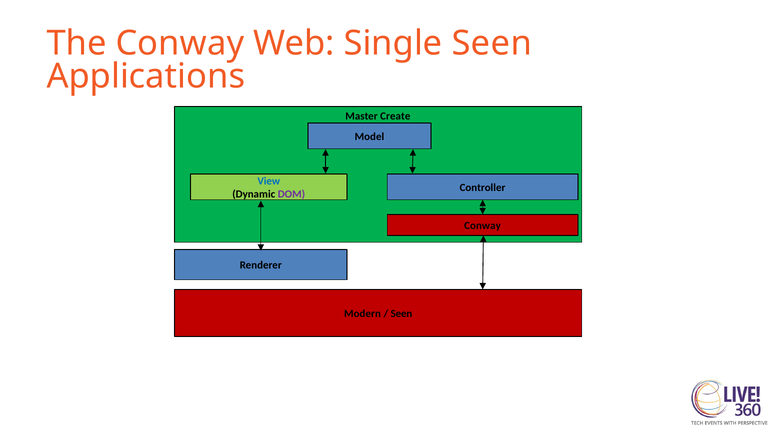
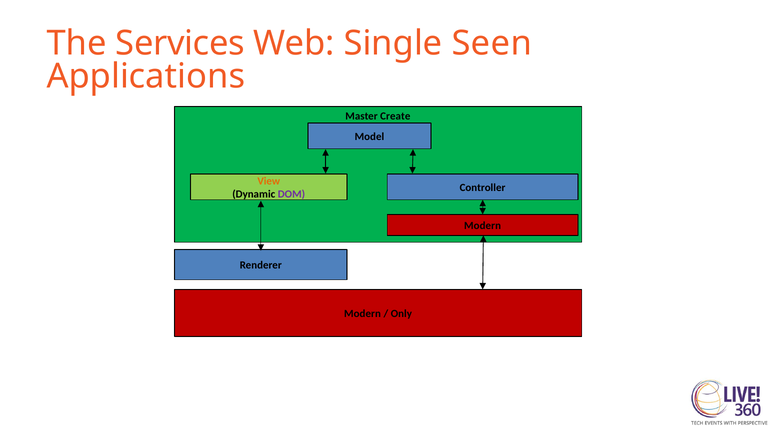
The Conway: Conway -> Services
View colour: blue -> orange
Conway at (483, 226): Conway -> Modern
Seen at (401, 314): Seen -> Only
